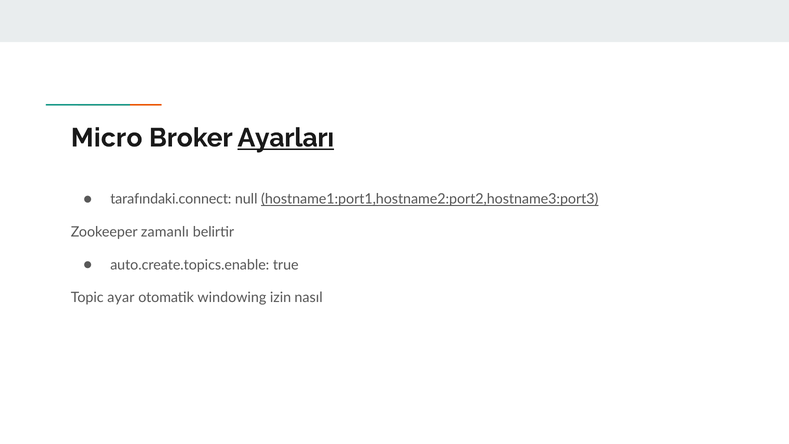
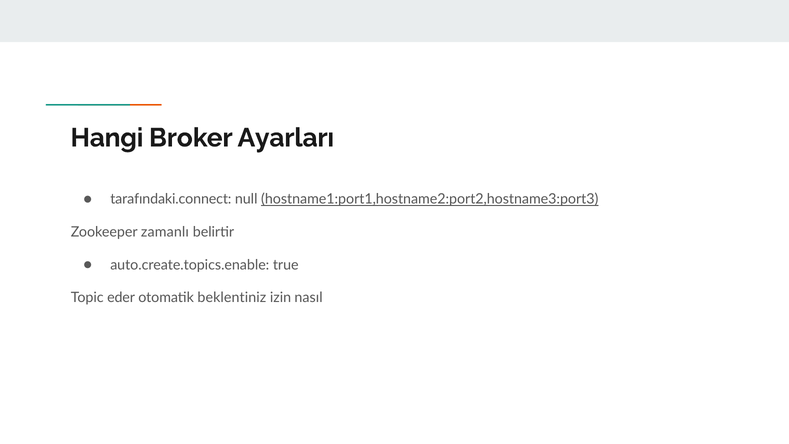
Micro: Micro -> Hangi
Ayarları underline: present -> none
ayar: ayar -> eder
windowing: windowing -> beklentiniz
